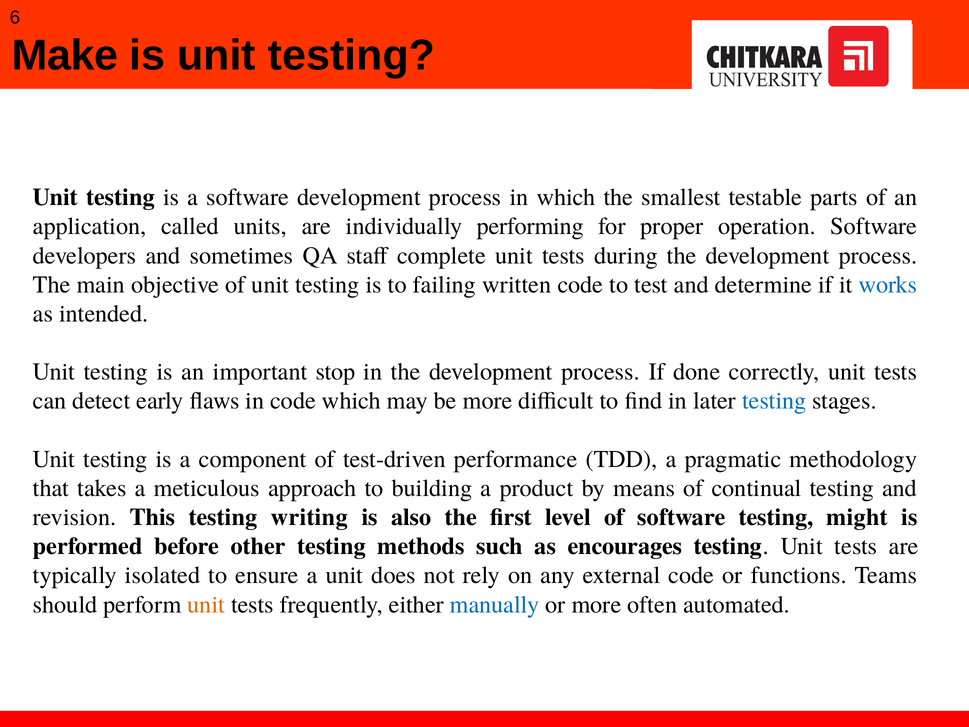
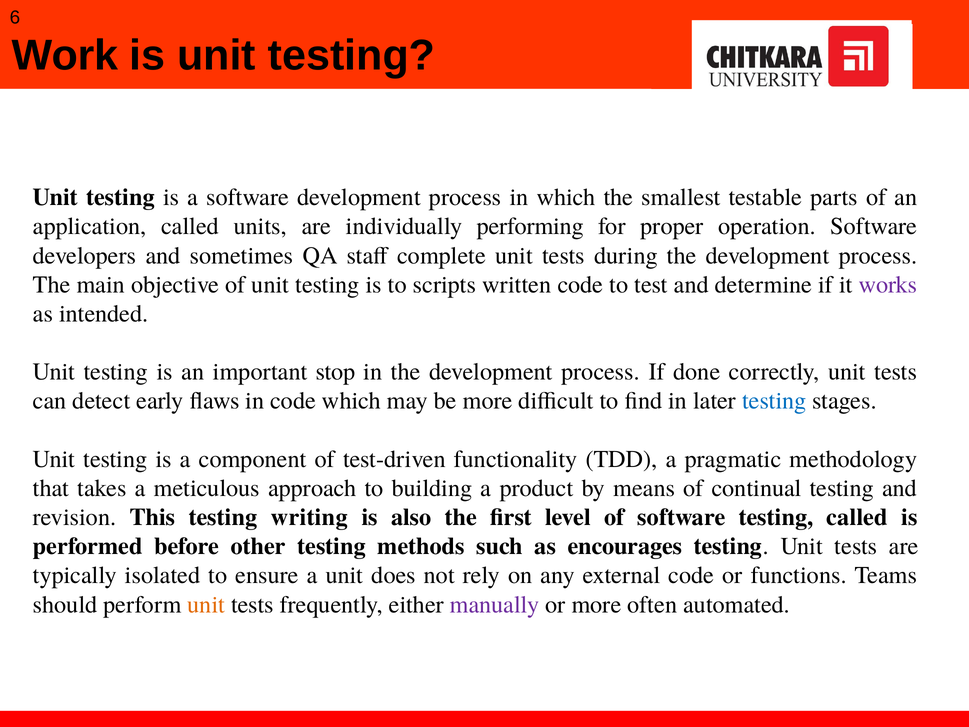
Make: Make -> Work
failing: failing -> scripts
works colour: blue -> purple
performance: performance -> functionality
testing might: might -> called
manually colour: blue -> purple
